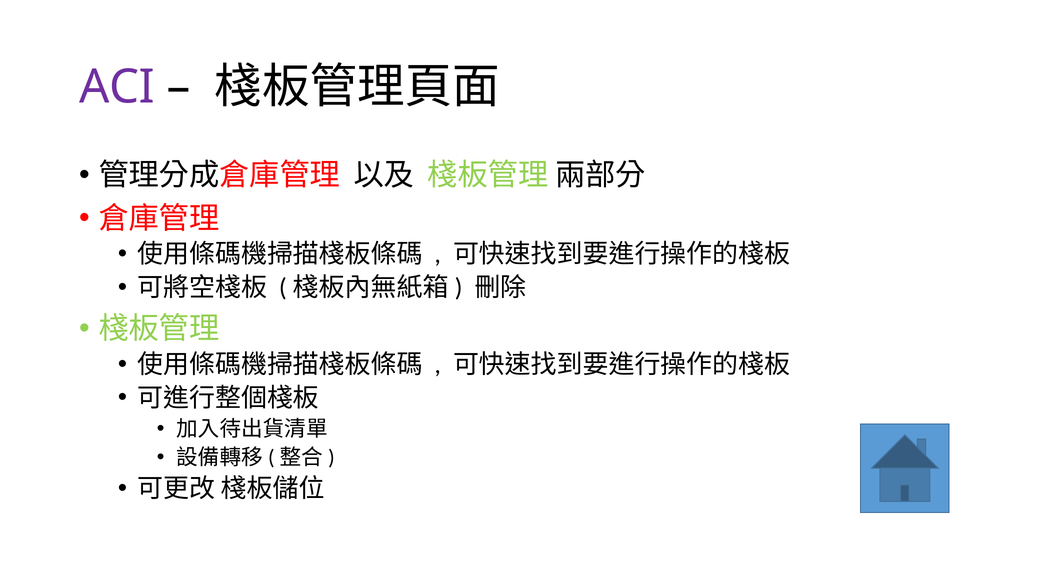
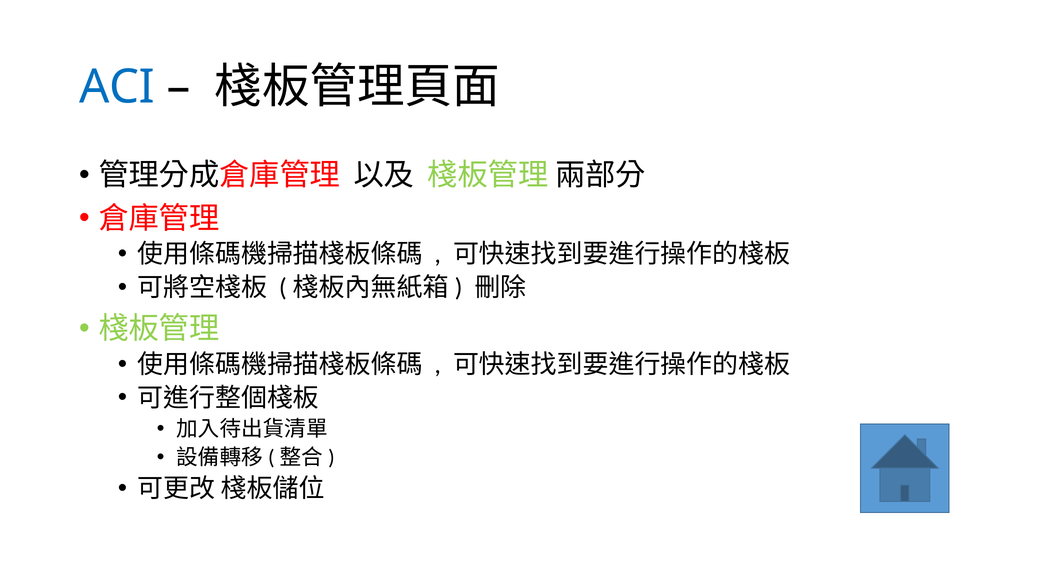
ACI colour: purple -> blue
